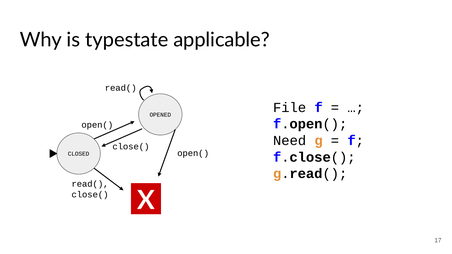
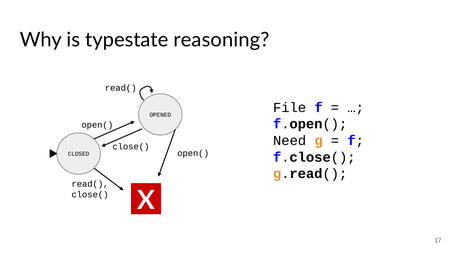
applicable: applicable -> reasoning
